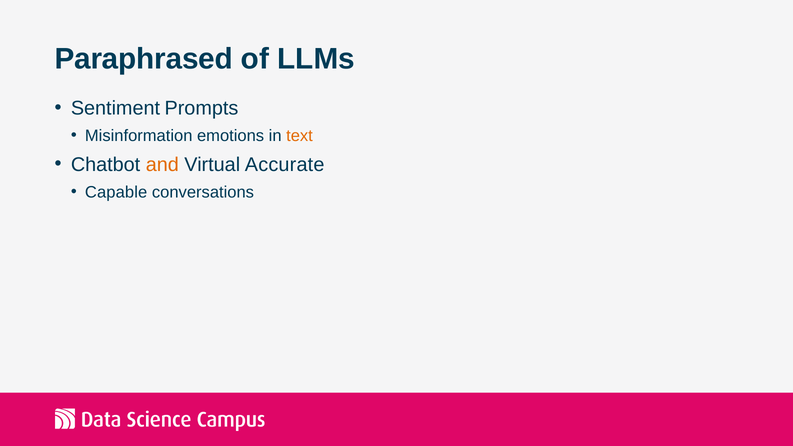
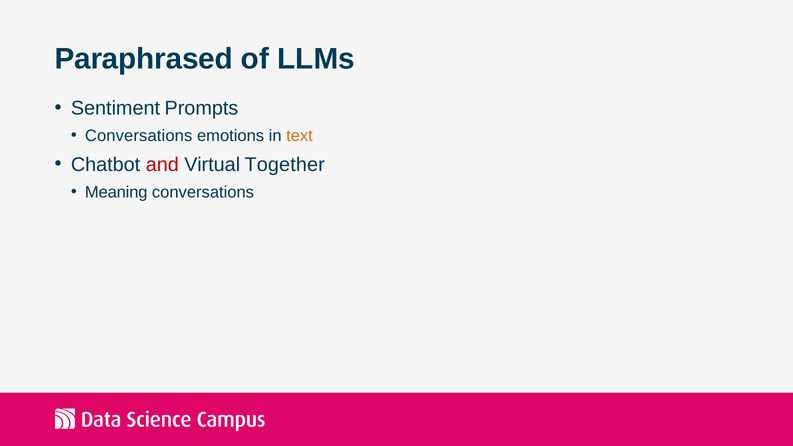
Misinformation at (139, 136): Misinformation -> Conversations
and colour: orange -> red
Accurate: Accurate -> Together
Capable: Capable -> Meaning
